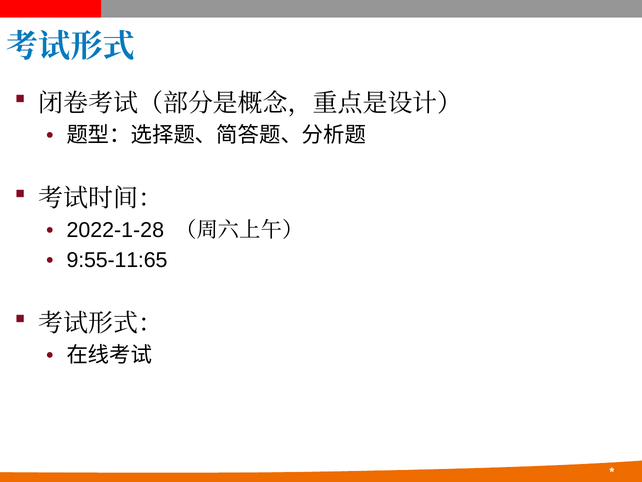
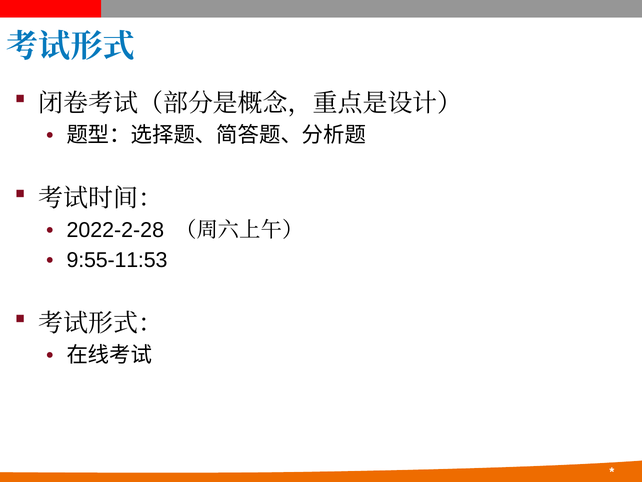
2022-1-28: 2022-1-28 -> 2022-2-28
9:55-11:65: 9:55-11:65 -> 9:55-11:53
